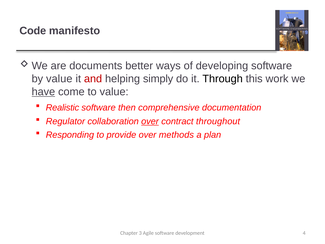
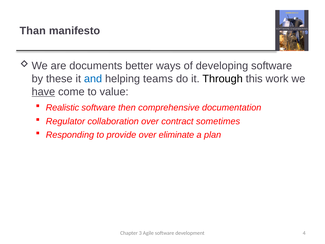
Code: Code -> Than
by value: value -> these
and colour: red -> blue
simply: simply -> teams
over at (150, 121) underline: present -> none
throughout: throughout -> sometimes
methods: methods -> eliminate
